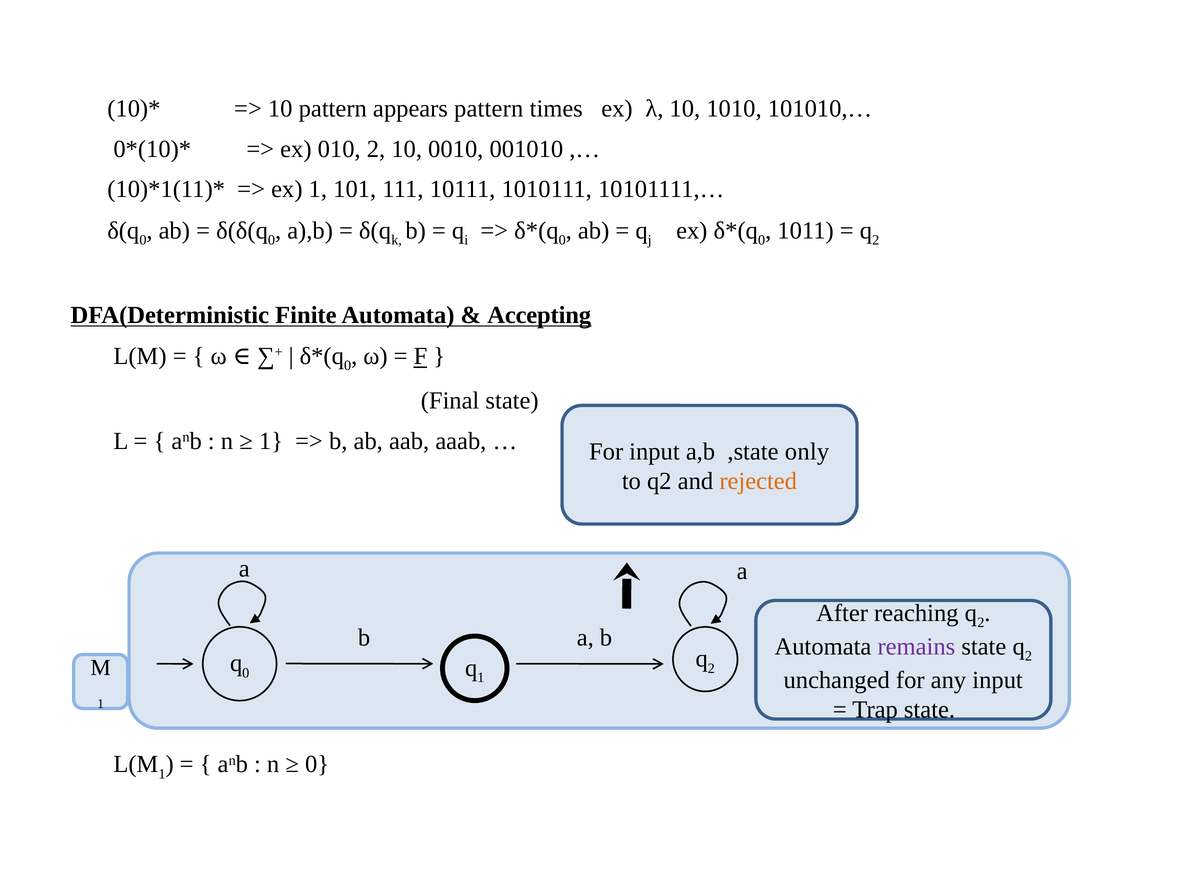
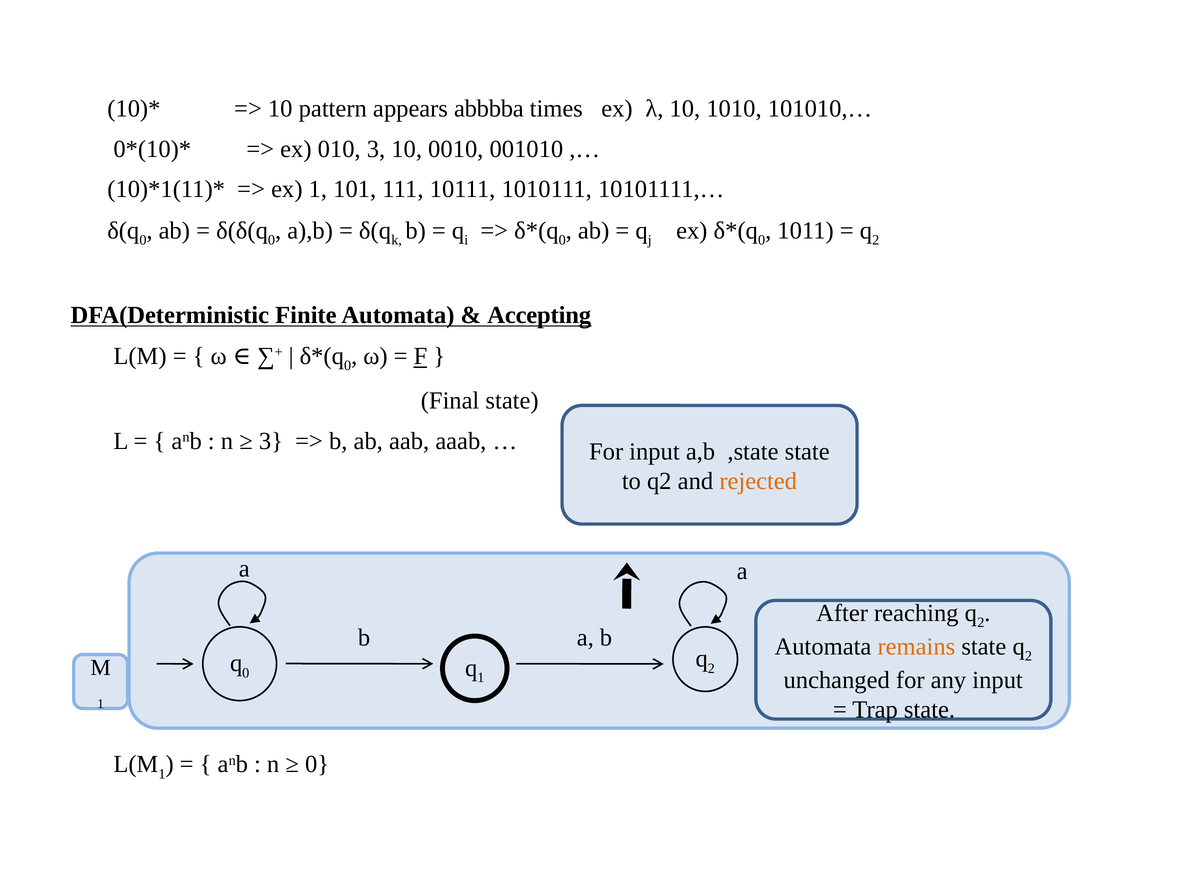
appears pattern: pattern -> abbbba
010 2: 2 -> 3
1 at (271, 441): 1 -> 3
,state only: only -> state
remains colour: purple -> orange
